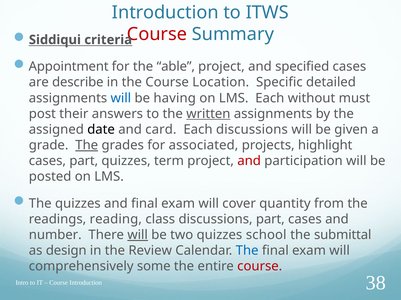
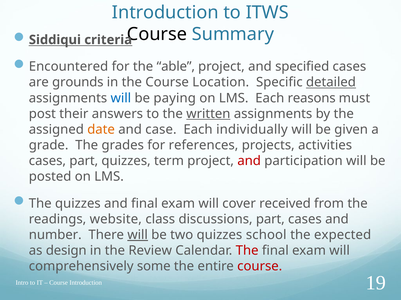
Course at (157, 34) colour: red -> black
Appointment: Appointment -> Encountered
describe: describe -> grounds
detailed underline: none -> present
having: having -> paying
without: without -> reasons
date colour: black -> orange
card: card -> case
Each discussions: discussions -> individually
The at (87, 146) underline: present -> none
associated: associated -> references
highlight: highlight -> activities
quantity: quantity -> received
reading: reading -> website
submittal: submittal -> expected
The at (247, 251) colour: blue -> red
38: 38 -> 19
